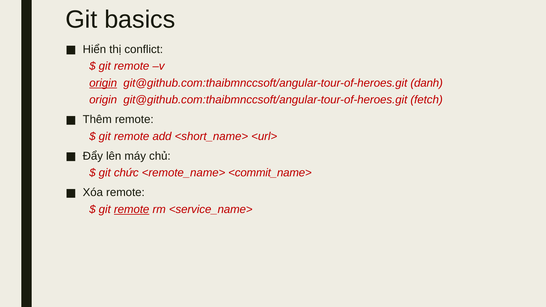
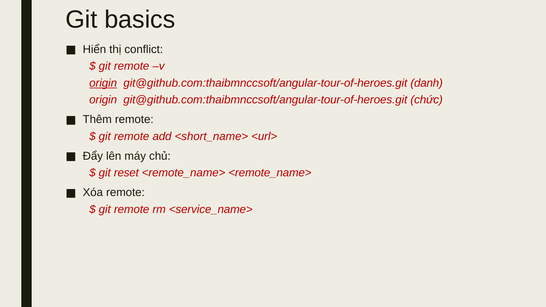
fetch: fetch -> chức
chức: chức -> reset
<remote_name> <commit_name>: <commit_name> -> <remote_name>
remote at (132, 209) underline: present -> none
